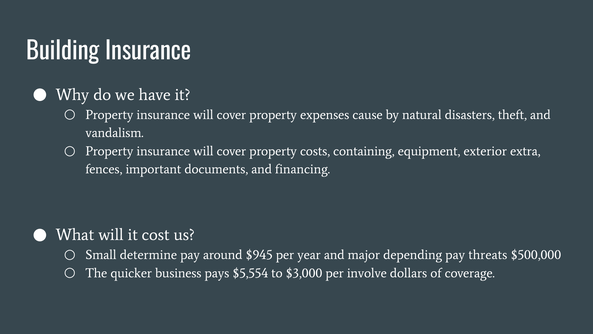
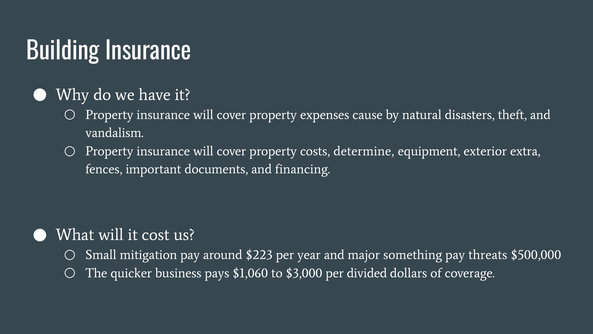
containing: containing -> determine
determine: determine -> mitigation
$945: $945 -> $223
depending: depending -> something
$5,554: $5,554 -> $1,060
involve: involve -> divided
